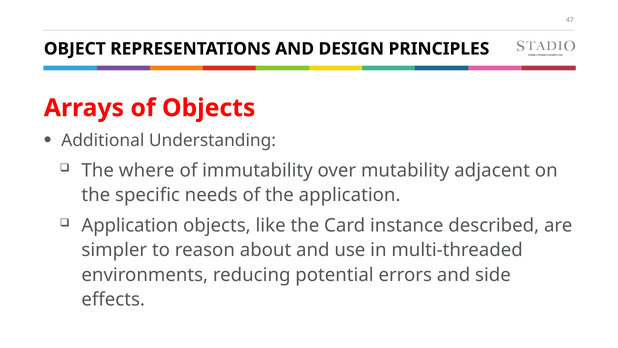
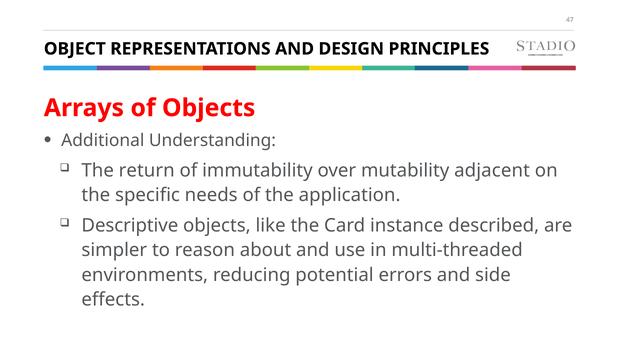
where: where -> return
Application at (130, 225): Application -> Descriptive
